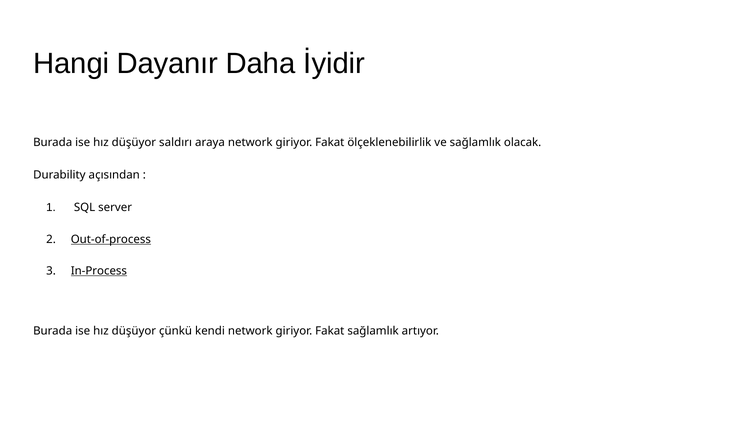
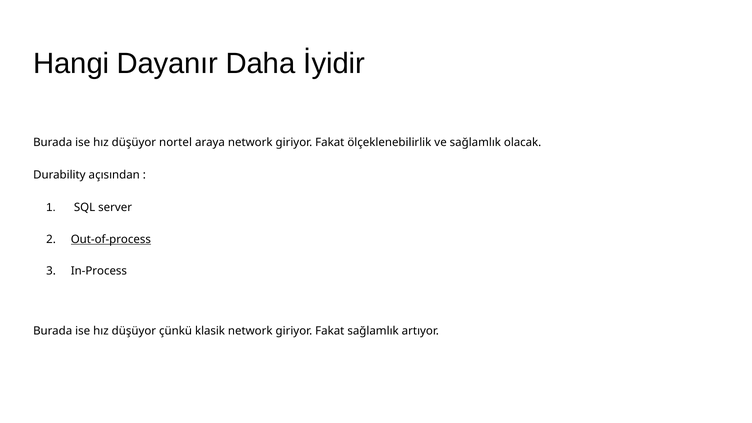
saldırı: saldırı -> nortel
In-Process underline: present -> none
kendi: kendi -> klasik
